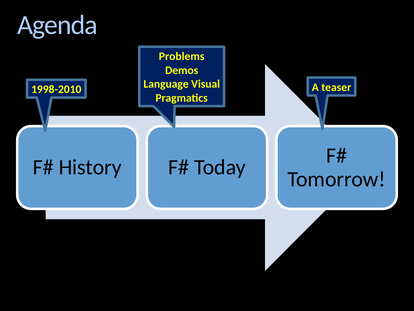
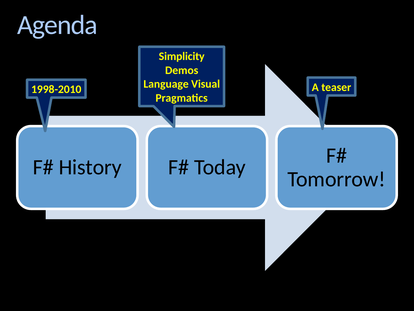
Problems: Problems -> Simplicity
